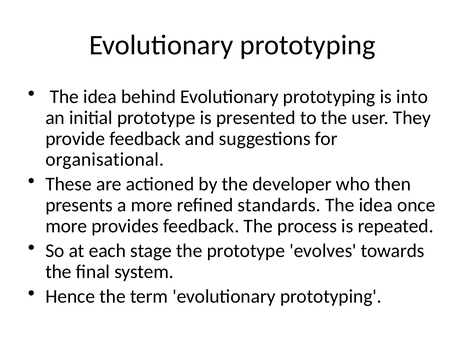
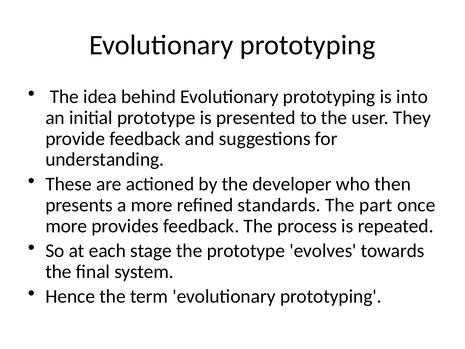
organisational: organisational -> understanding
idea at (376, 205): idea -> part
